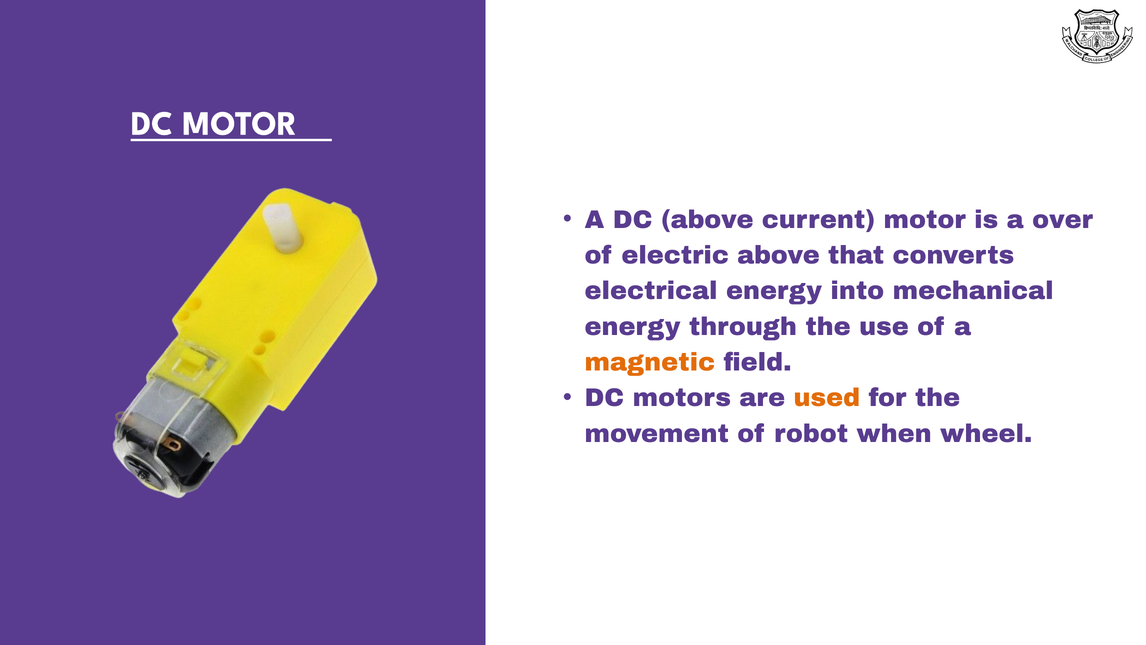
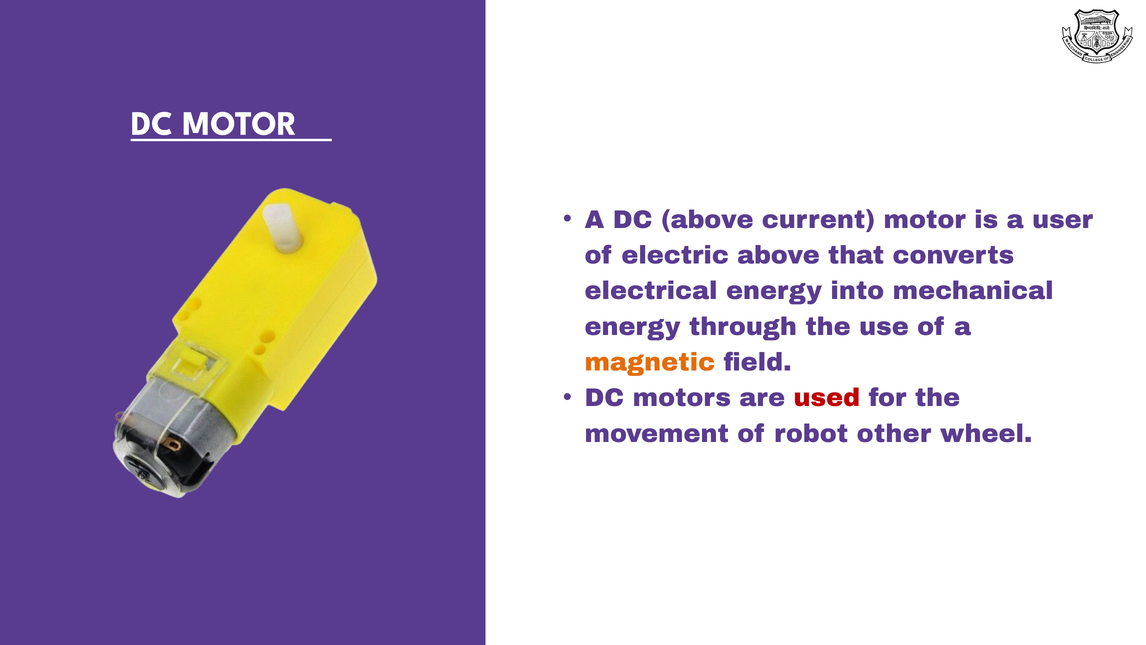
over: over -> user
used colour: orange -> red
when: when -> other
